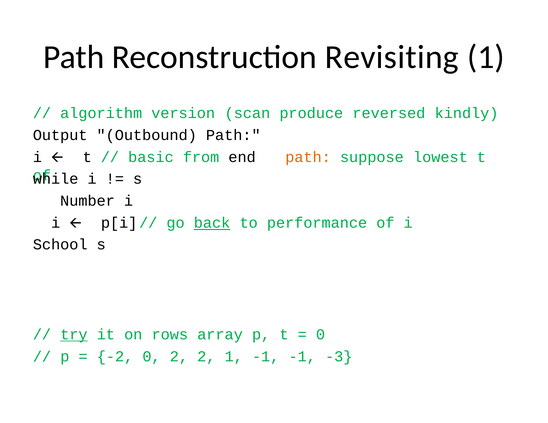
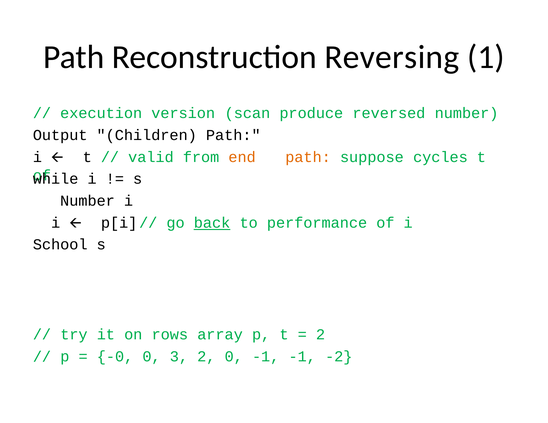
Revisiting: Revisiting -> Reversing
algorithm: algorithm -> execution
reversed kindly: kindly -> number
Outbound: Outbound -> Children
basic: basic -> valid
end colour: black -> orange
lowest: lowest -> cycles
try underline: present -> none
0 at (321, 335): 0 -> 2
-2: -2 -> -0
0 2: 2 -> 3
2 1: 1 -> 0
-3: -3 -> -2
